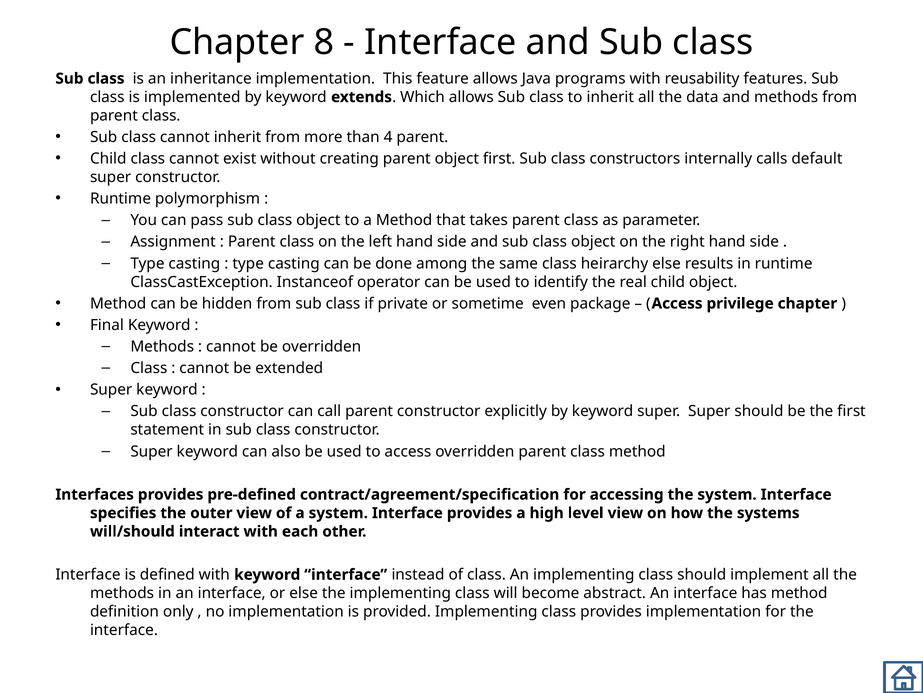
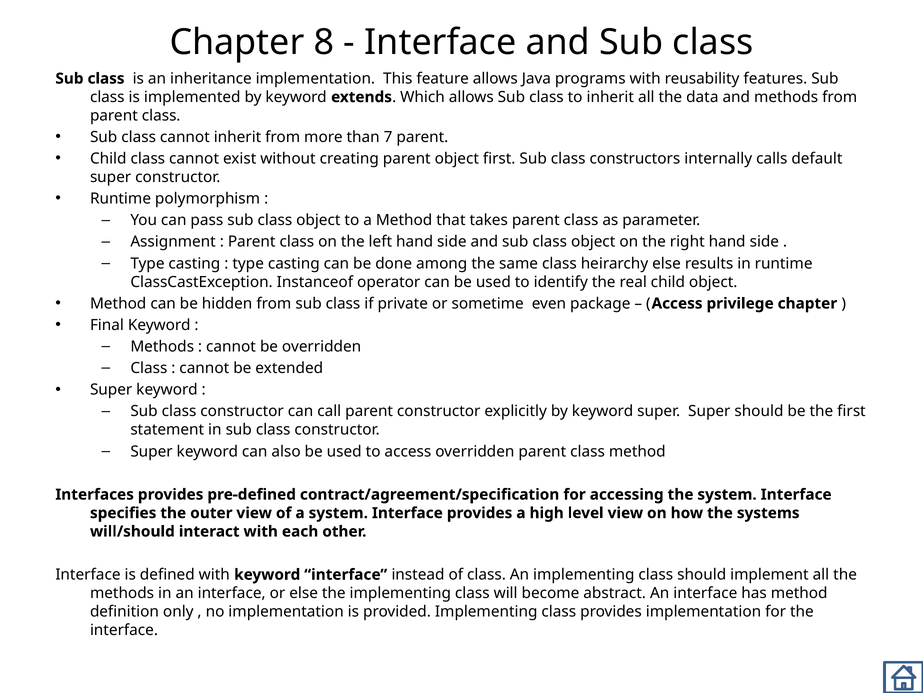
4: 4 -> 7
